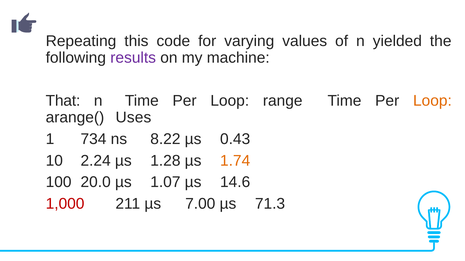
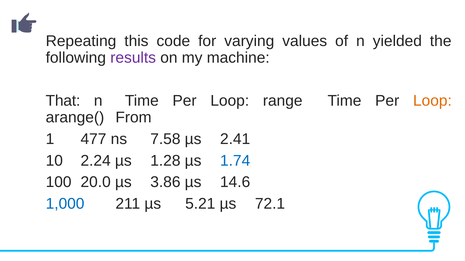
Uses: Uses -> From
734: 734 -> 477
8.22: 8.22 -> 7.58
0.43: 0.43 -> 2.41
1.74 colour: orange -> blue
1.07: 1.07 -> 3.86
1,000 colour: red -> blue
7.00: 7.00 -> 5.21
71.3: 71.3 -> 72.1
